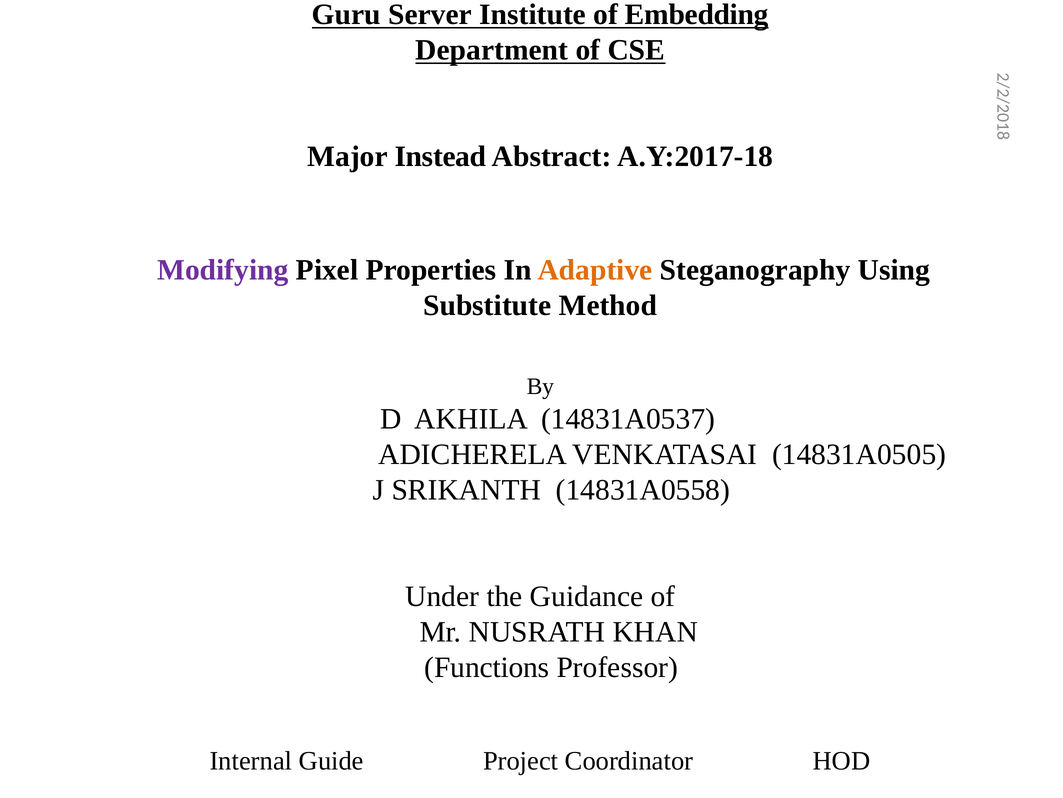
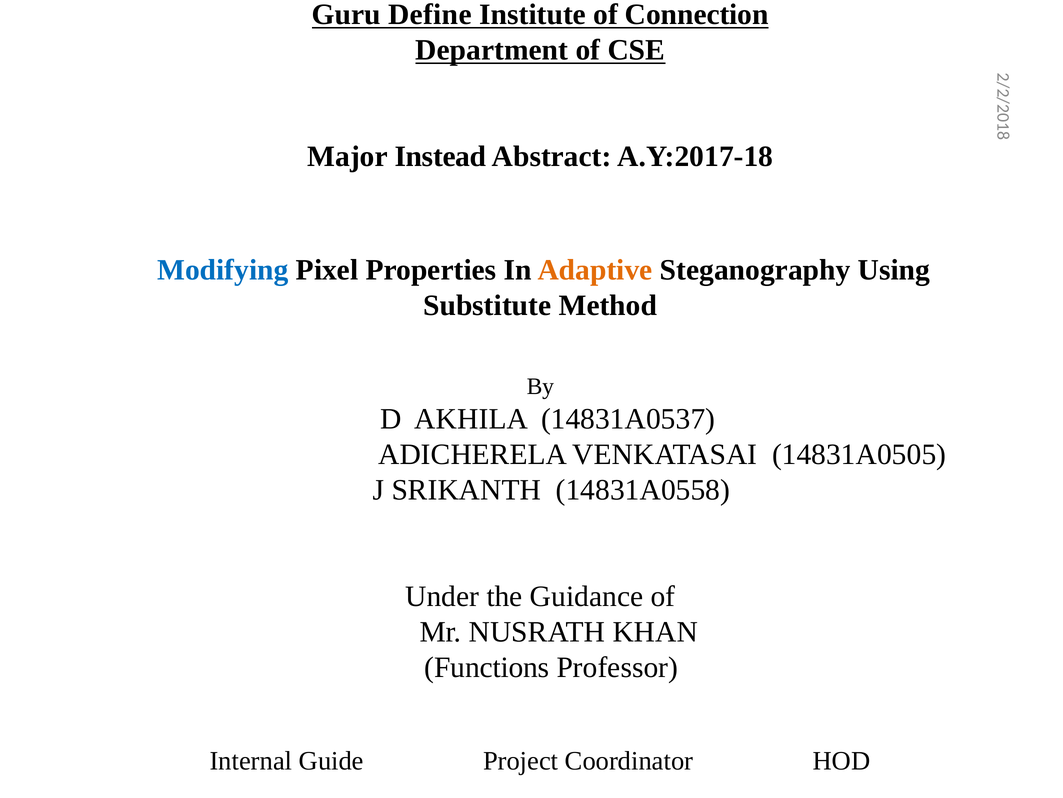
Server: Server -> Define
Embedding: Embedding -> Connection
Modifying colour: purple -> blue
